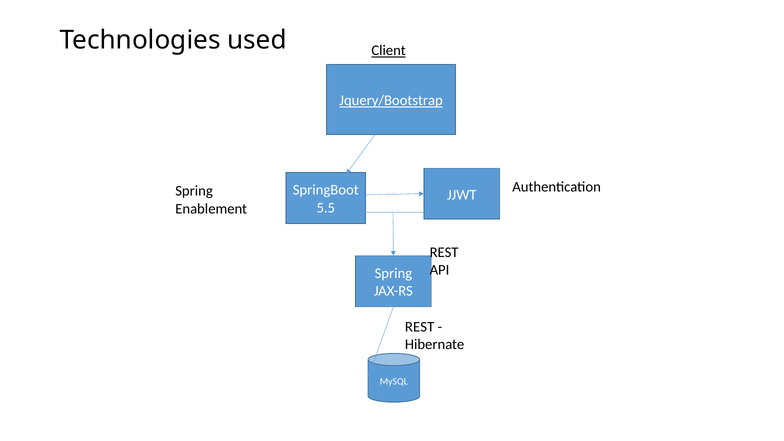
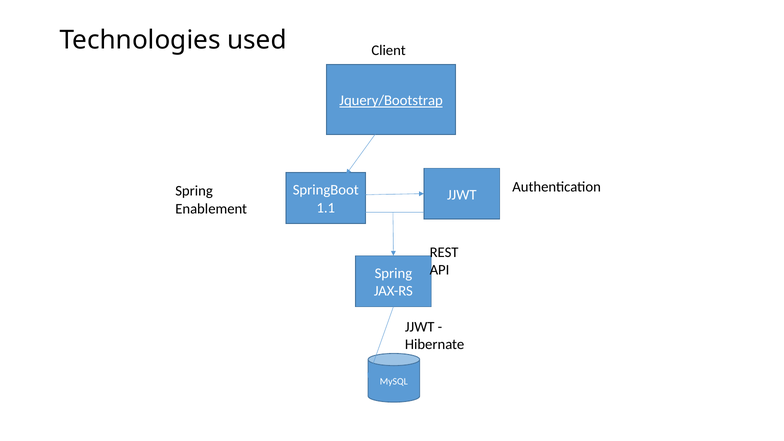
Client underline: present -> none
5.5: 5.5 -> 1.1
REST at (420, 327): REST -> JJWT
